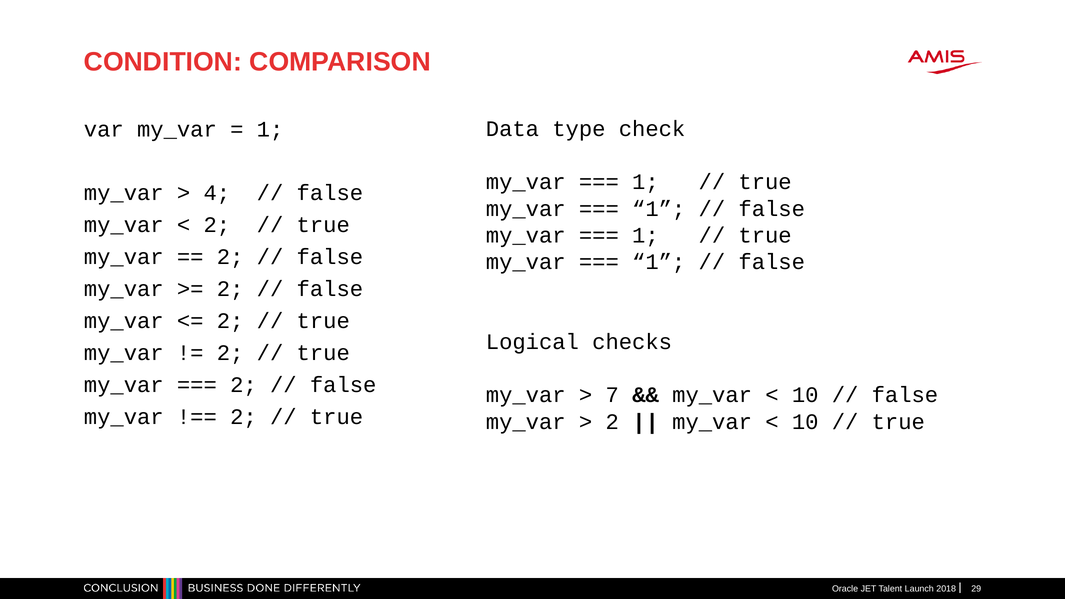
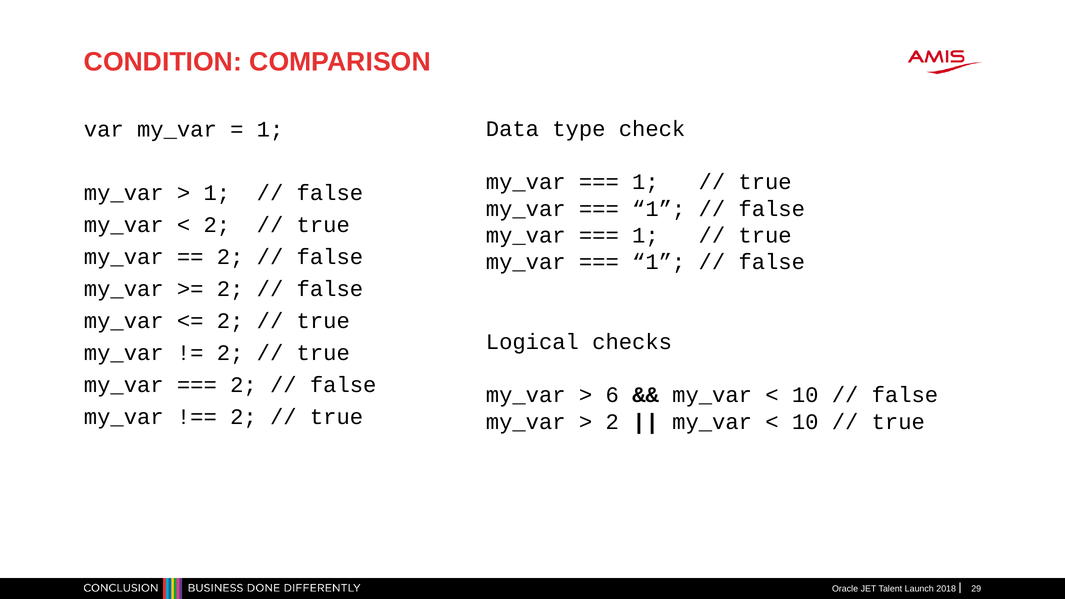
4 at (217, 193): 4 -> 1
7: 7 -> 6
